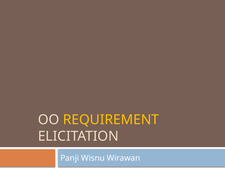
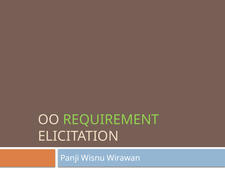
REQUIREMENT colour: yellow -> light green
